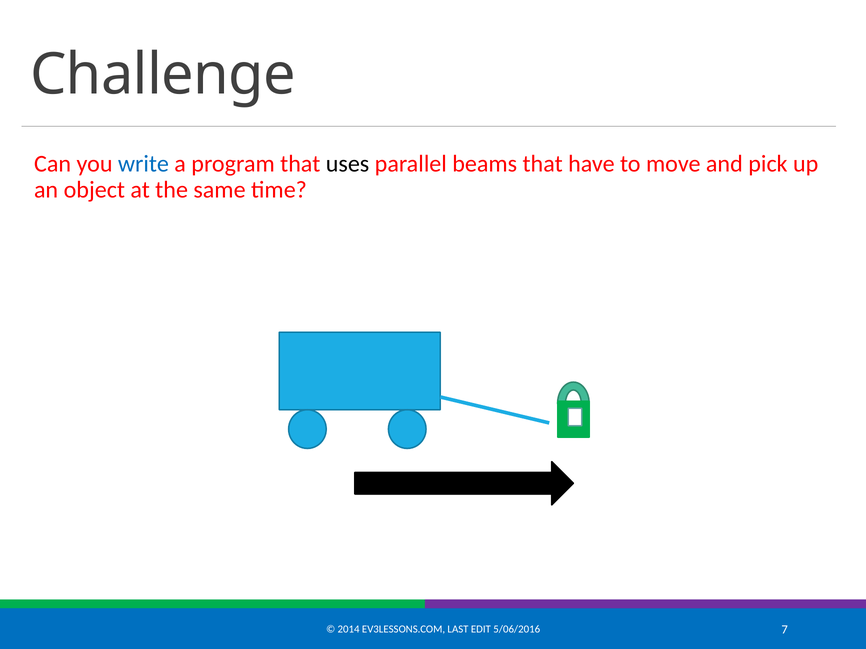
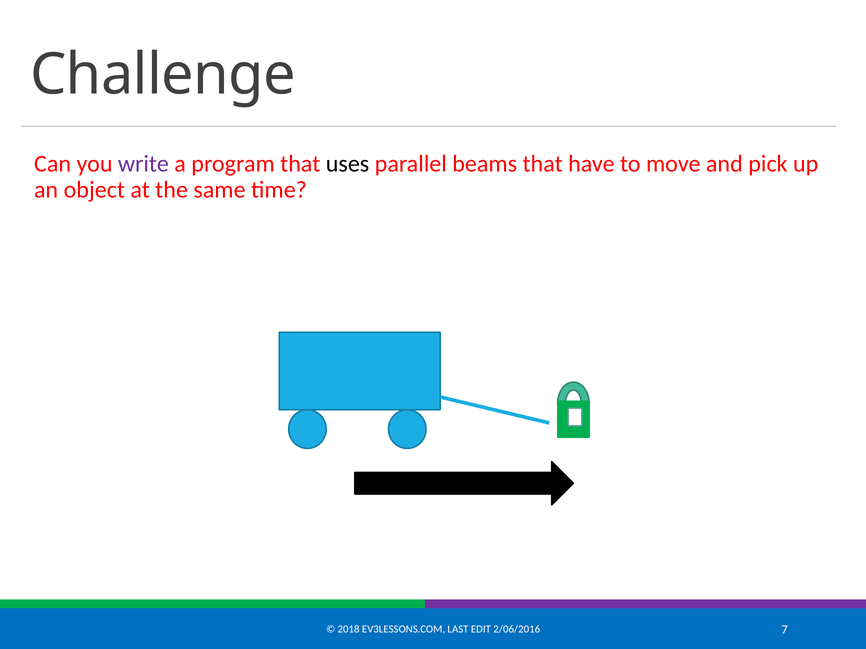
write colour: blue -> purple
2014: 2014 -> 2018
5/06/2016: 5/06/2016 -> 2/06/2016
